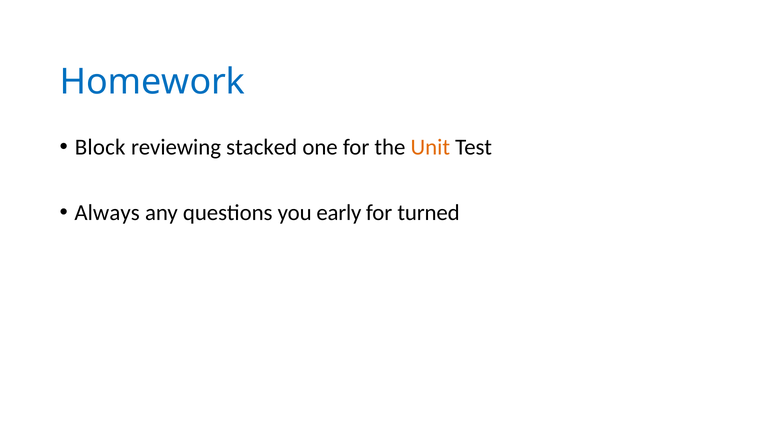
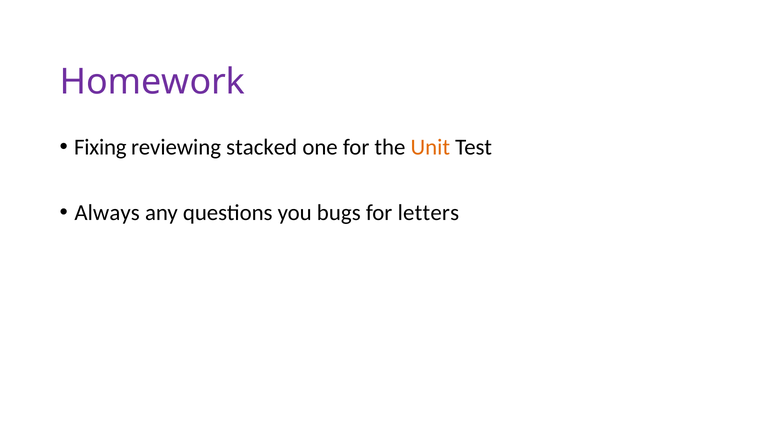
Homework colour: blue -> purple
Block: Block -> Fixing
early: early -> bugs
turned: turned -> letters
